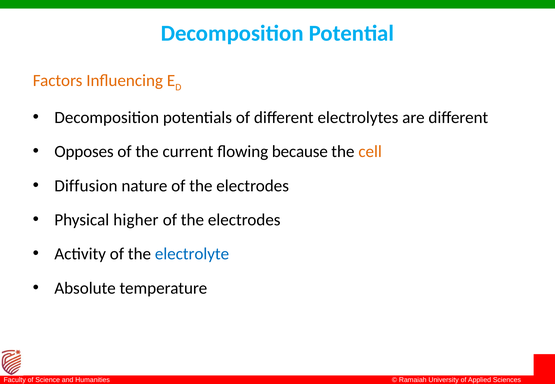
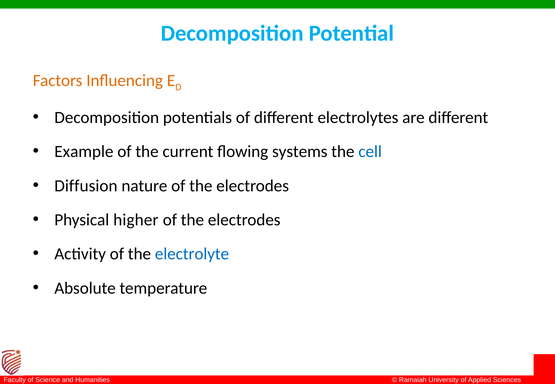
Opposes: Opposes -> Example
because: because -> systems
cell colour: orange -> blue
